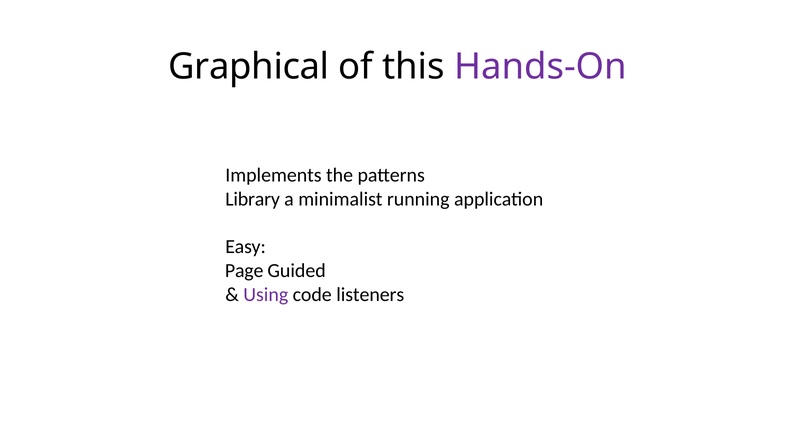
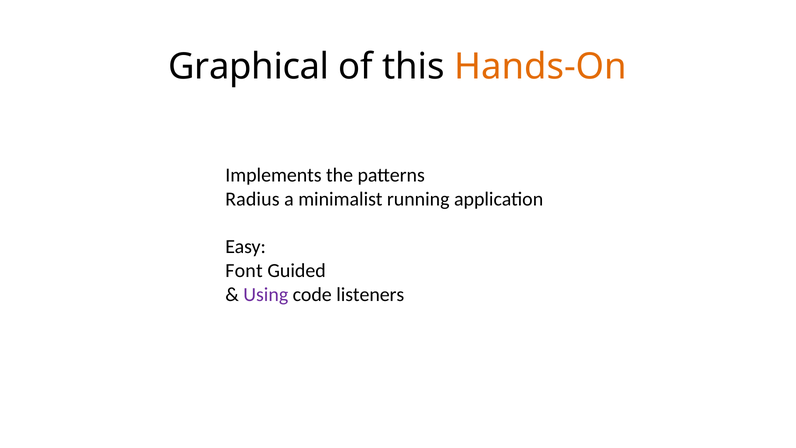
Hands-On colour: purple -> orange
Library: Library -> Radius
Page: Page -> Font
